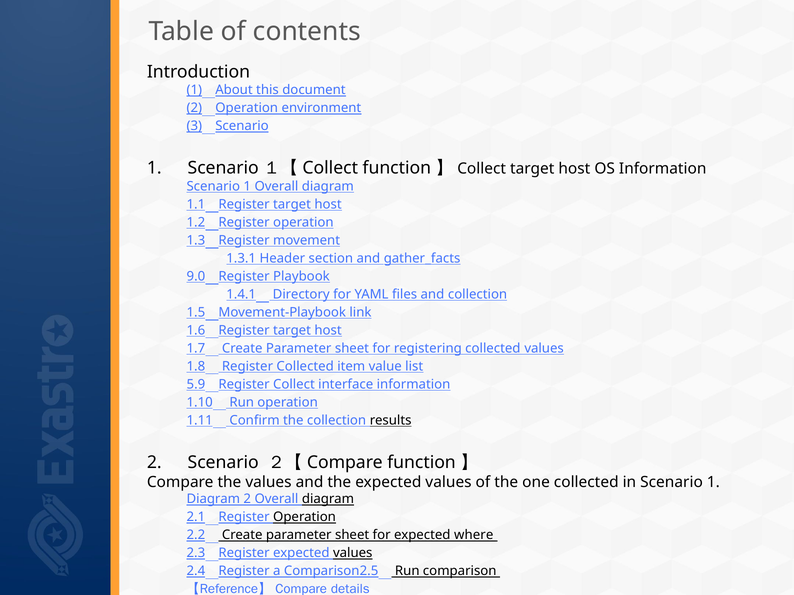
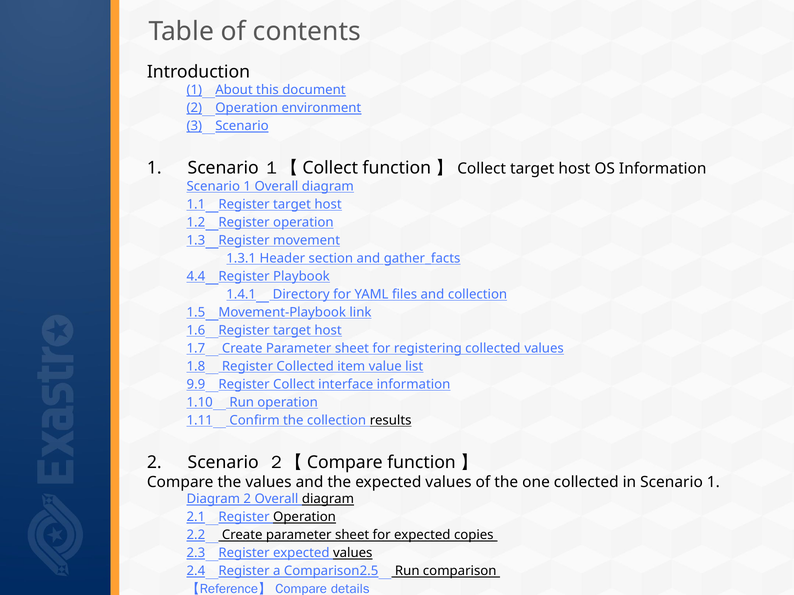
9.0: 9.0 -> 4.4
5.9: 5.9 -> 9.9
where: where -> copies
